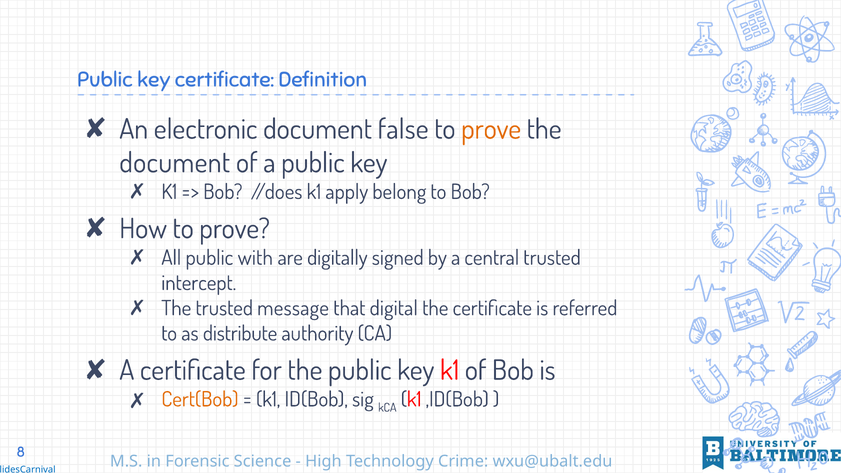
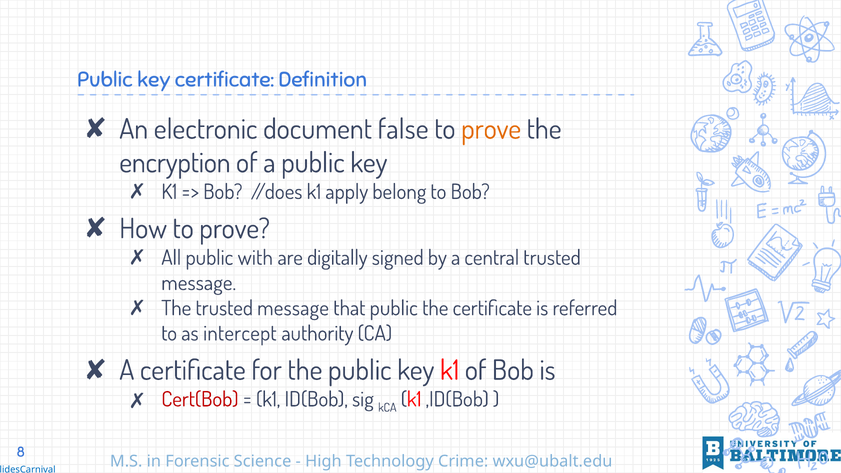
document at (175, 163): document -> encryption
intercept at (199, 283): intercept -> message
that digital: digital -> public
distribute: distribute -> intercept
Cert(Bob colour: orange -> red
